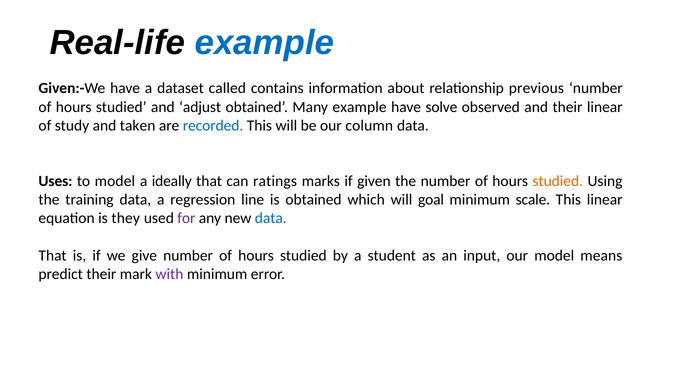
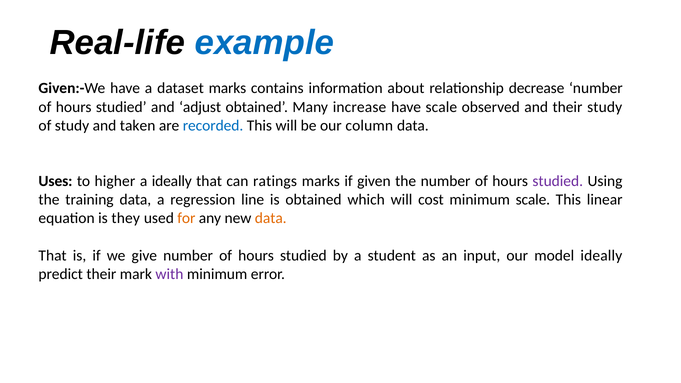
dataset called: called -> marks
previous: previous -> decrease
Many example: example -> increase
have solve: solve -> scale
their linear: linear -> study
to model: model -> higher
studied at (558, 181) colour: orange -> purple
goal: goal -> cost
for colour: purple -> orange
data at (271, 218) colour: blue -> orange
model means: means -> ideally
